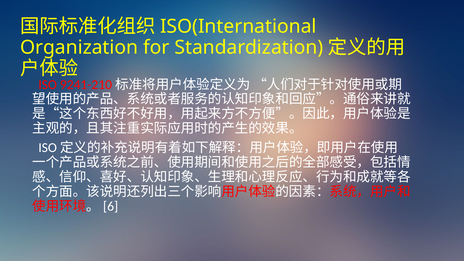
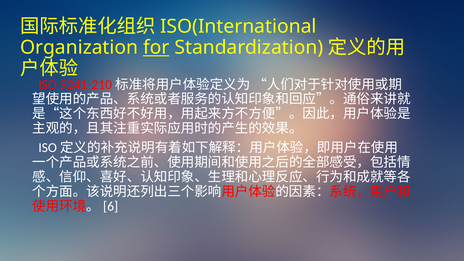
for underline: none -> present
